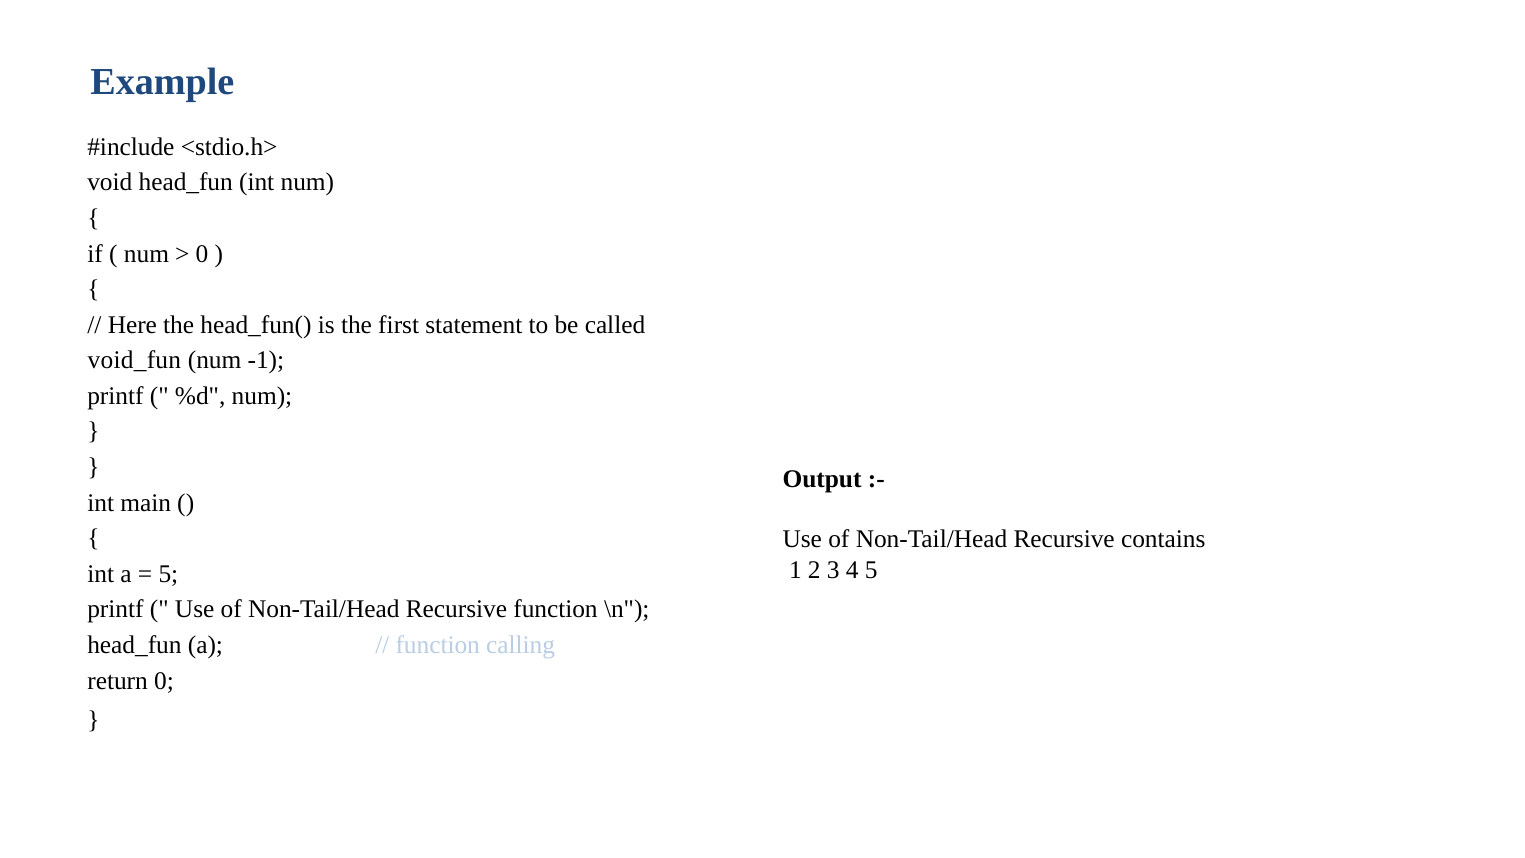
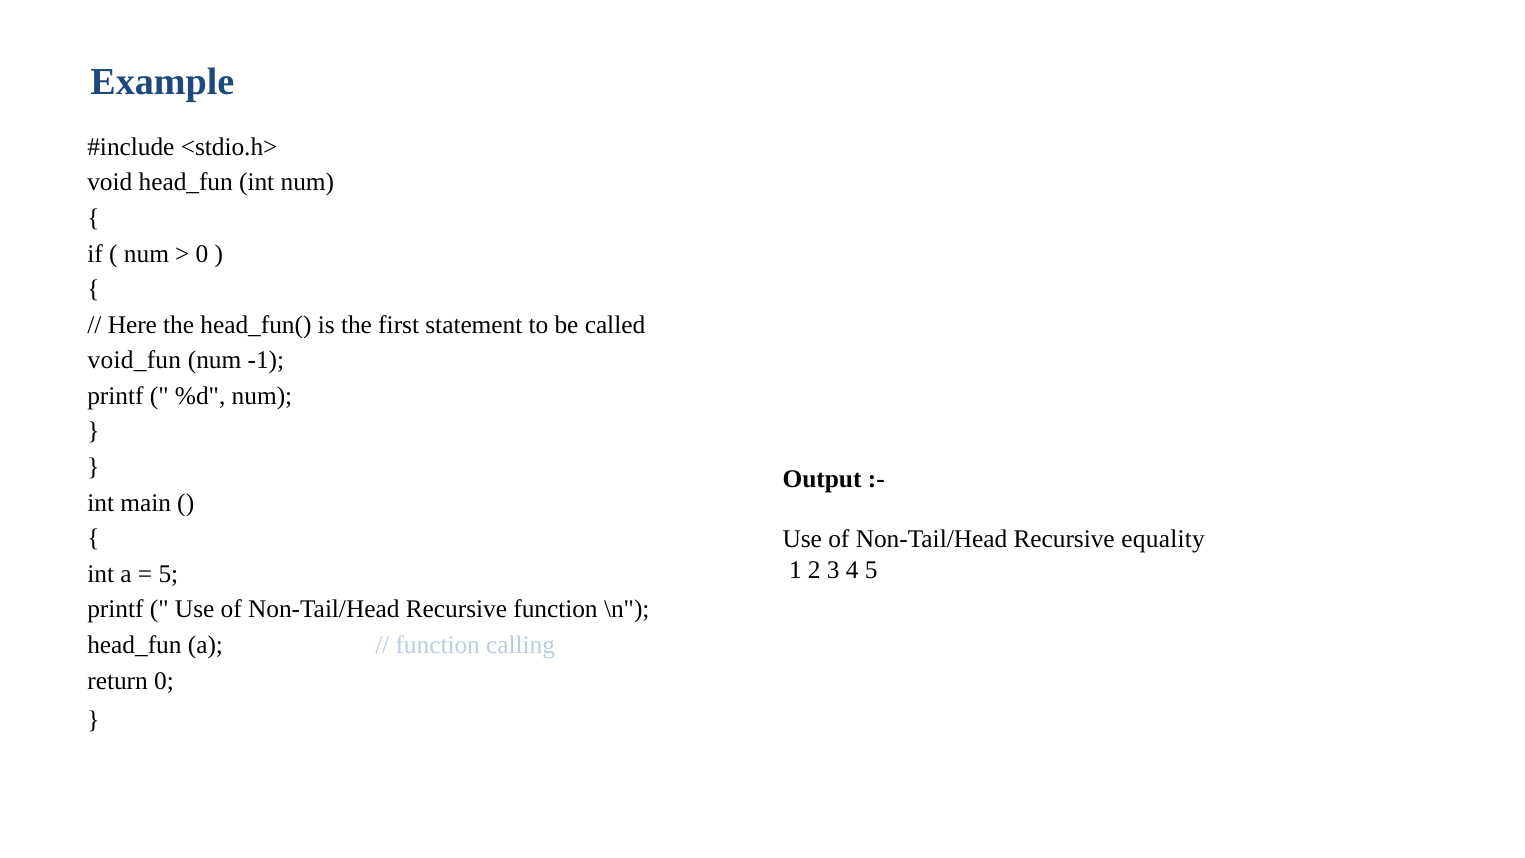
contains: contains -> equality
